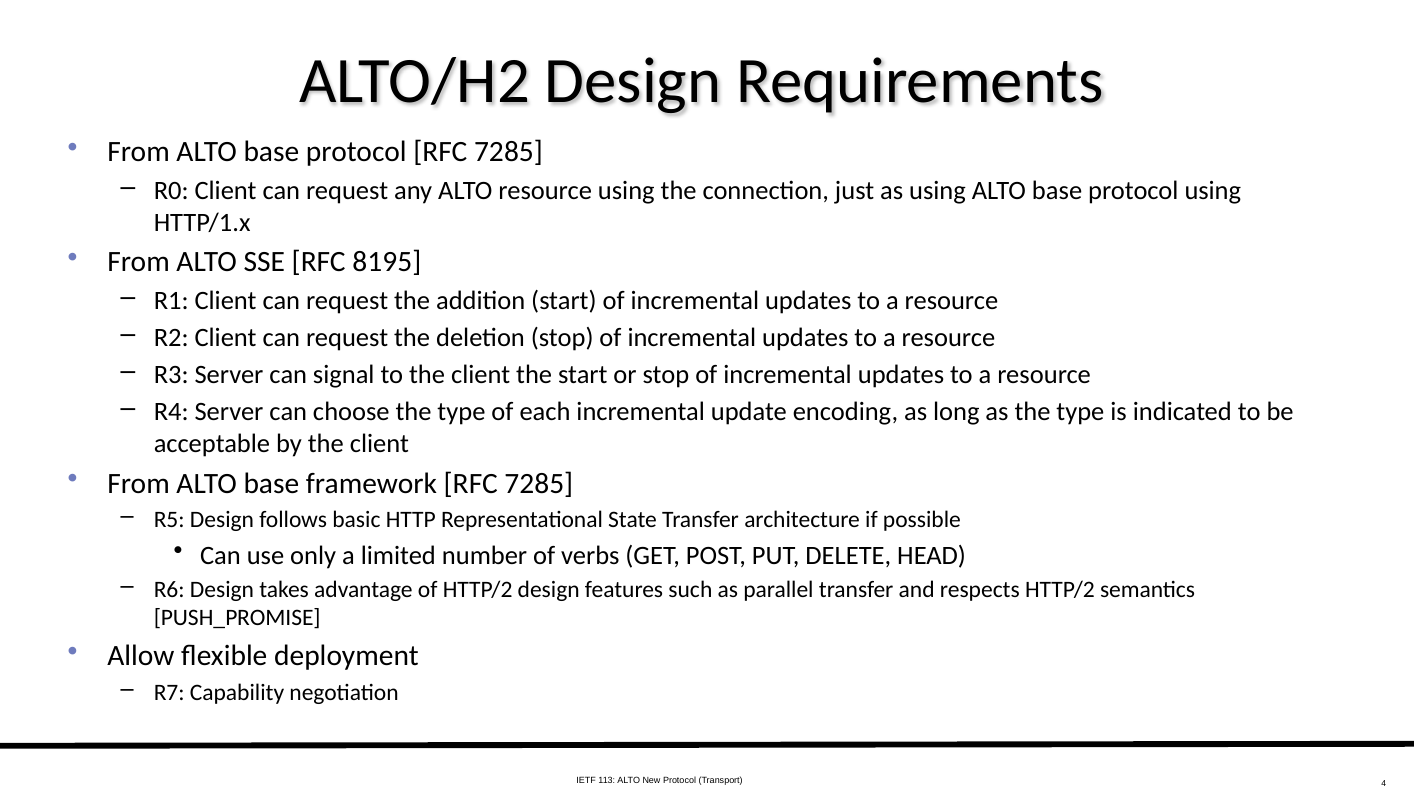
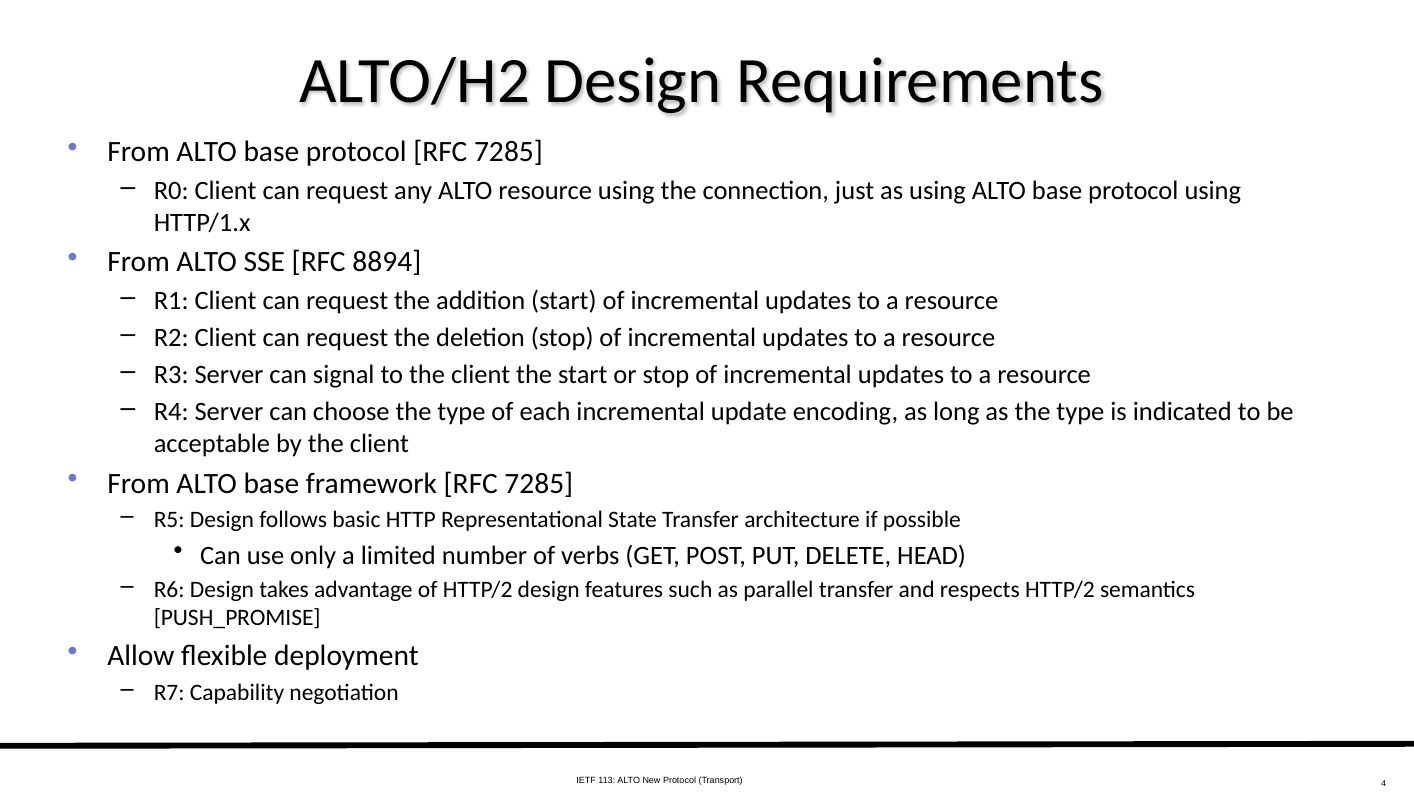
8195: 8195 -> 8894
